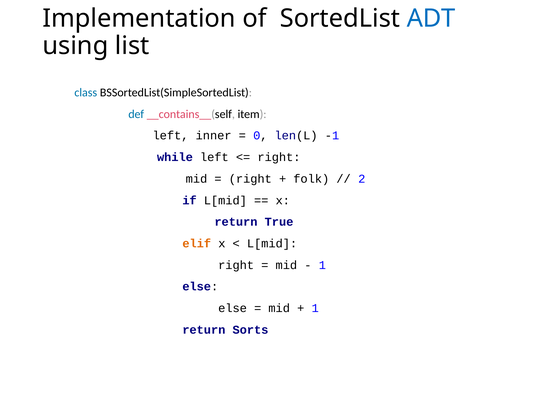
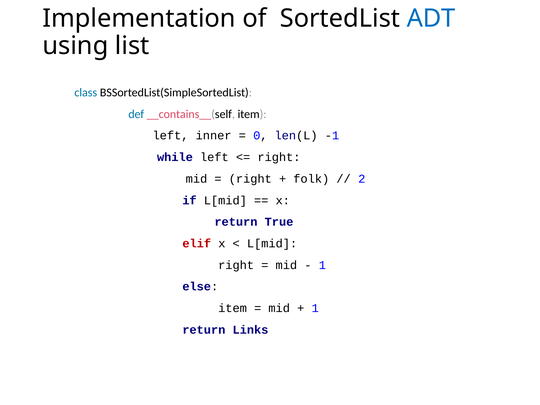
elif colour: orange -> red
else at (233, 308): else -> item
Sorts: Sorts -> Links
